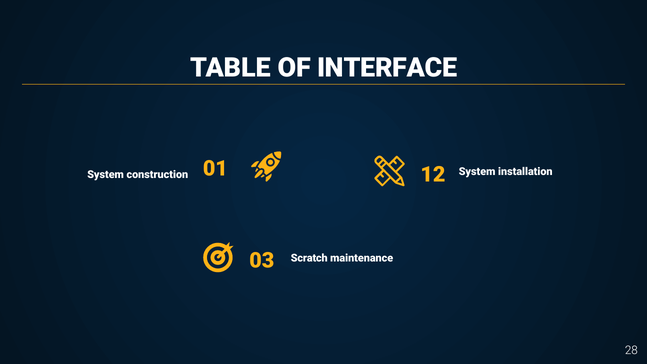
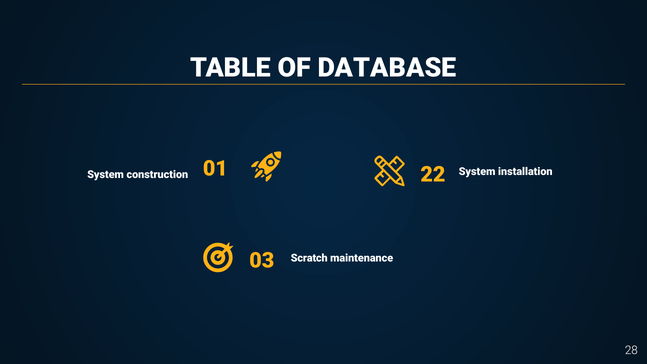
INTERFACE: INTERFACE -> DATABASE
12: 12 -> 22
